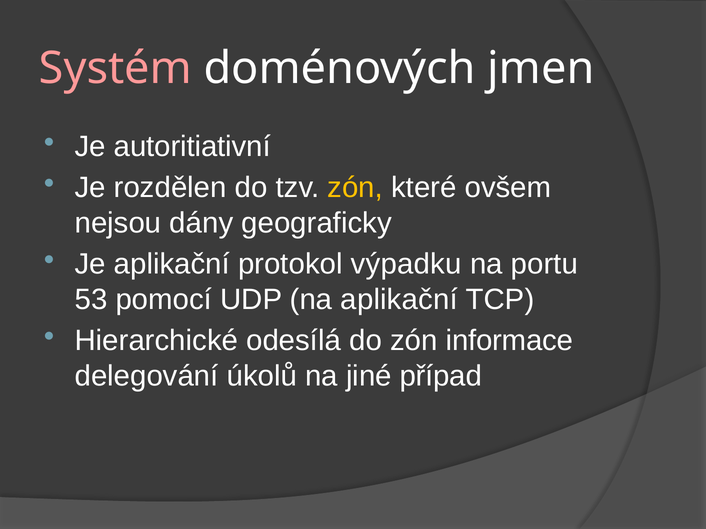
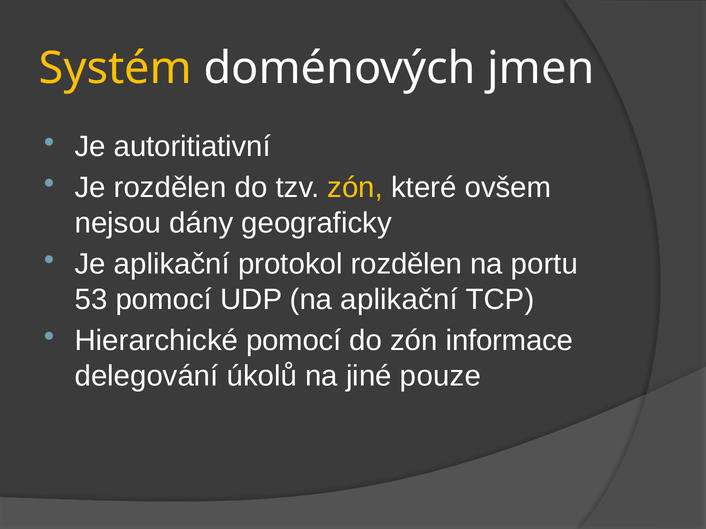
Systém colour: pink -> yellow
protokol výpadku: výpadku -> rozdělen
Hierarchické odesílá: odesílá -> pomocí
případ: případ -> pouze
